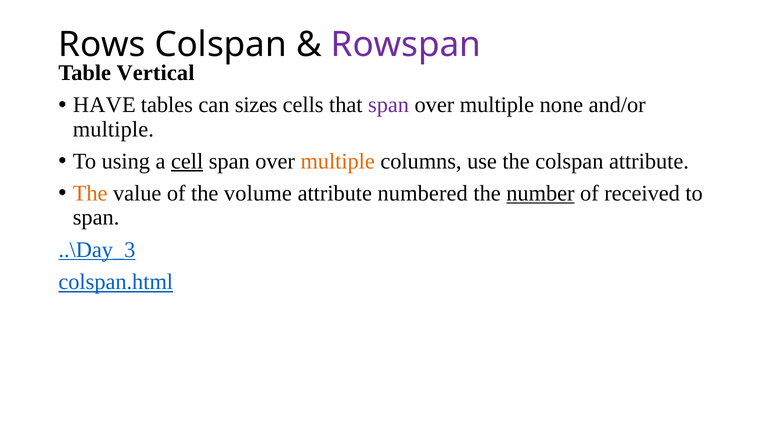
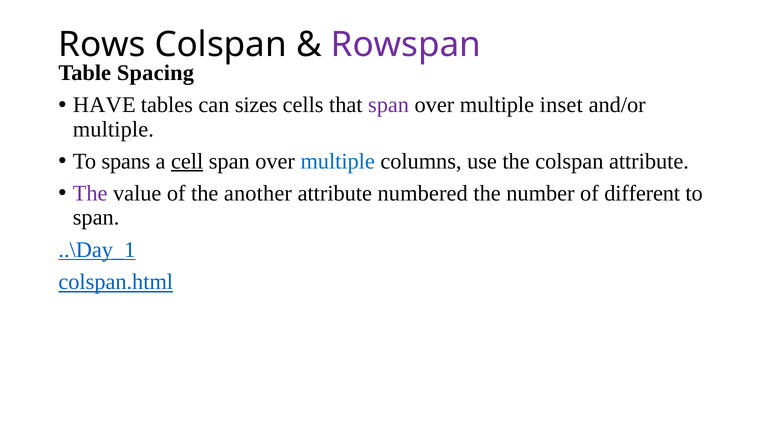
Vertical: Vertical -> Spacing
none: none -> inset
using: using -> spans
multiple at (338, 161) colour: orange -> blue
The at (90, 194) colour: orange -> purple
volume: volume -> another
number underline: present -> none
received: received -> different
..\Day_3: ..\Day_3 -> ..\Day_1
